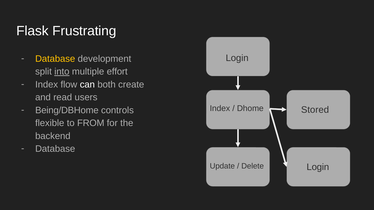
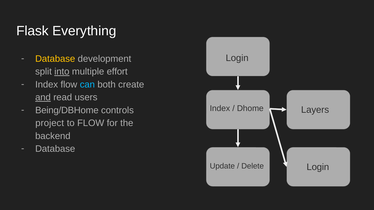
Frustrating: Frustrating -> Everything
can colour: white -> light blue
and underline: none -> present
Stored: Stored -> Layers
flexible: flexible -> project
to FROM: FROM -> FLOW
